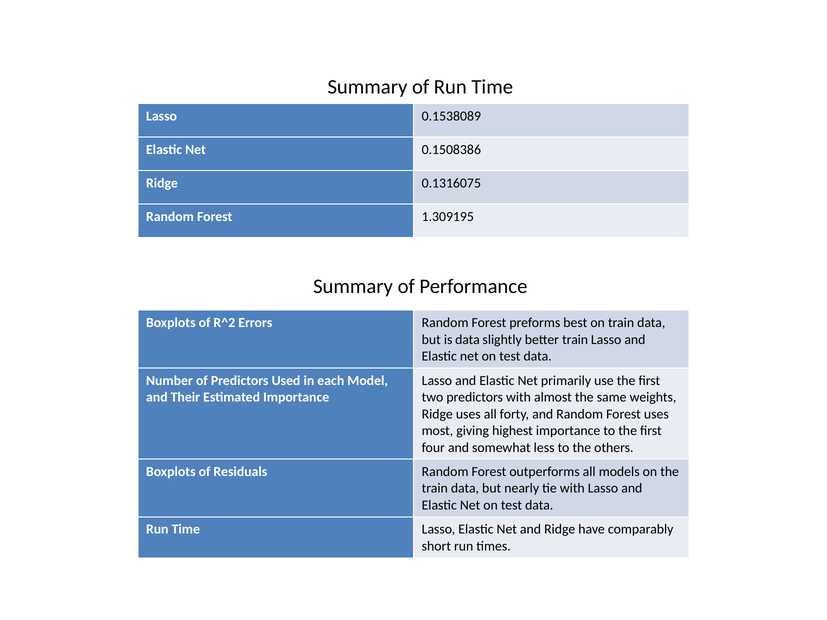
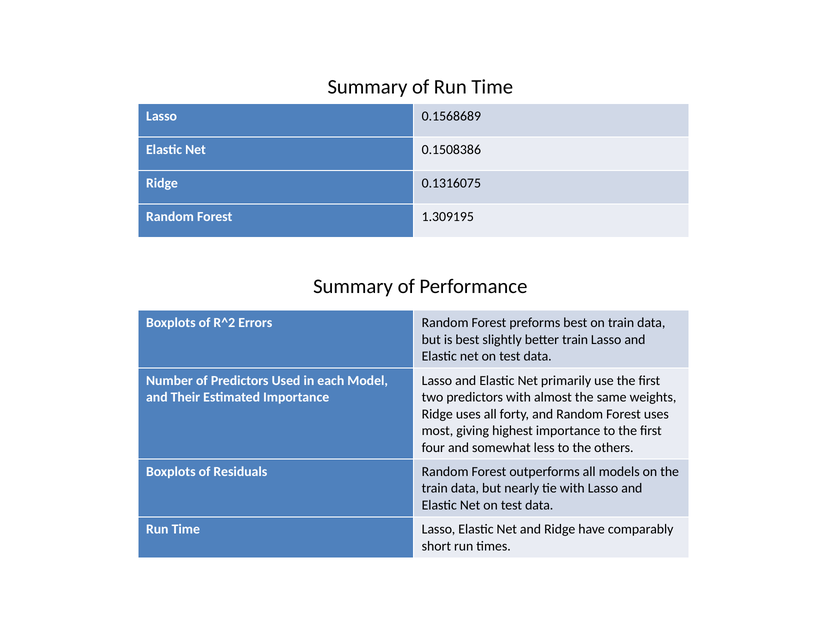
0.1538089: 0.1538089 -> 0.1568689
is data: data -> best
